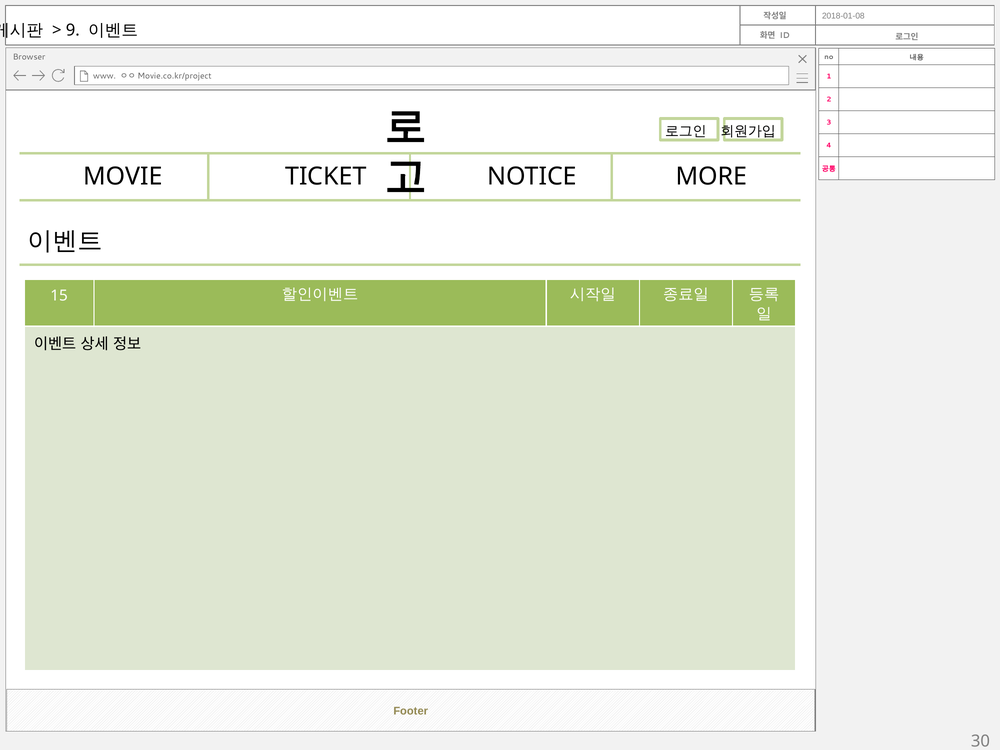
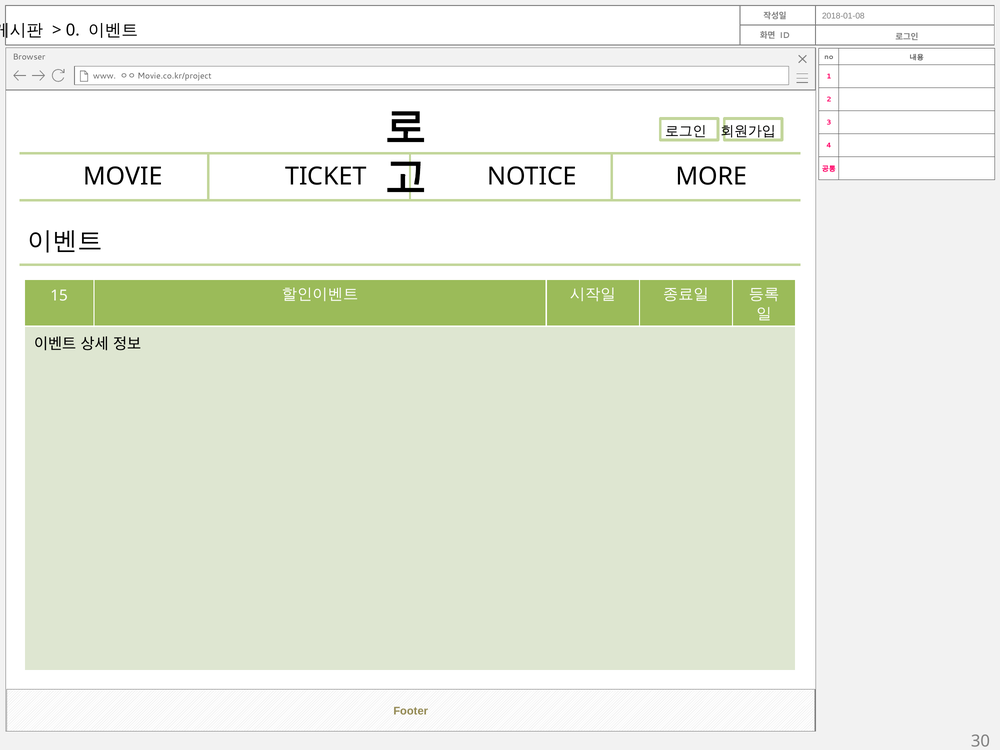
9: 9 -> 0
